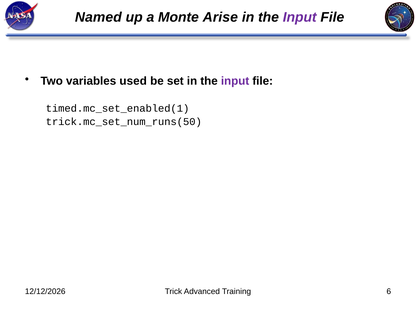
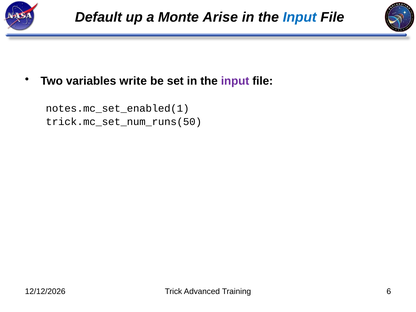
Named: Named -> Default
Input at (300, 17) colour: purple -> blue
used: used -> write
timed.mc_set_enabled(1: timed.mc_set_enabled(1 -> notes.mc_set_enabled(1
